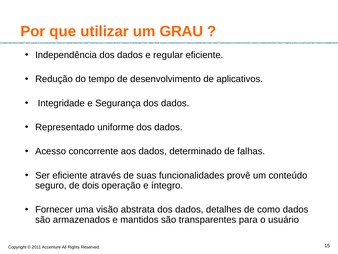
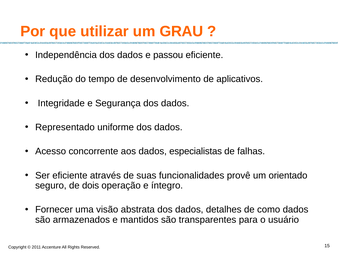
regular: regular -> passou
determinado: determinado -> especialistas
conteúdo: conteúdo -> orientado
